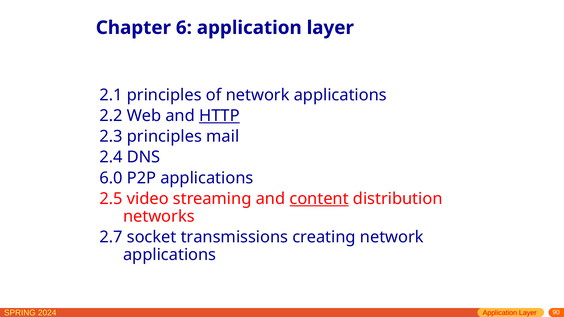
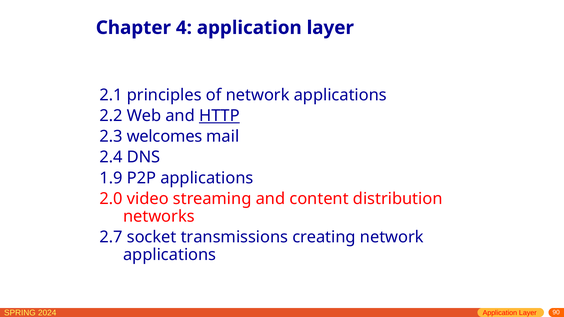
6: 6 -> 4
2.3 principles: principles -> welcomes
6.0: 6.0 -> 1.9
2.5: 2.5 -> 2.0
content underline: present -> none
